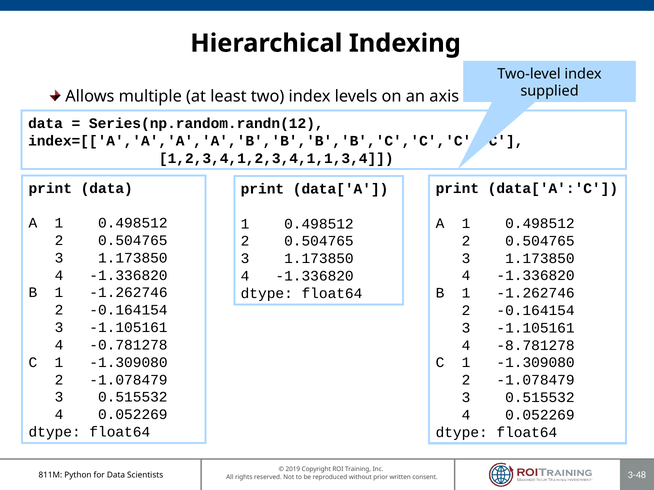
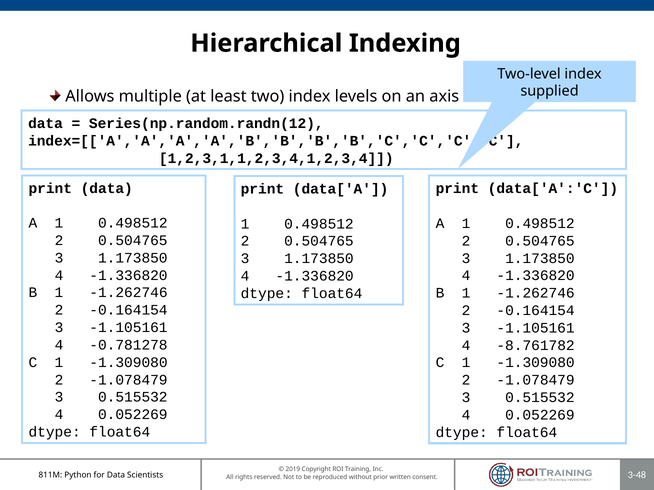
1,2,3,4,1,2,3,4,1,1,3,4: 1,2,3,4,1,2,3,4,1,1,3,4 -> 1,2,3,1,1,2,3,4,1,2,3,4
-8.781278: -8.781278 -> -8.761782
